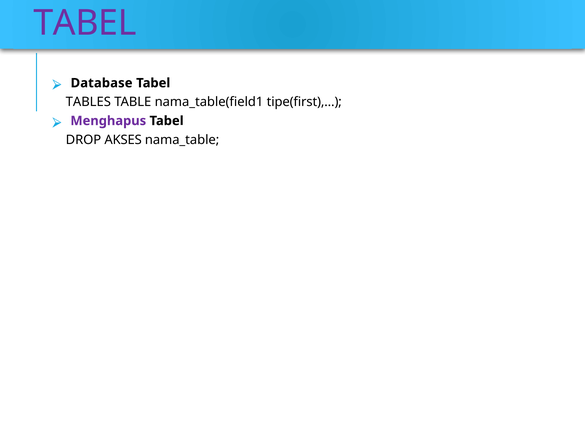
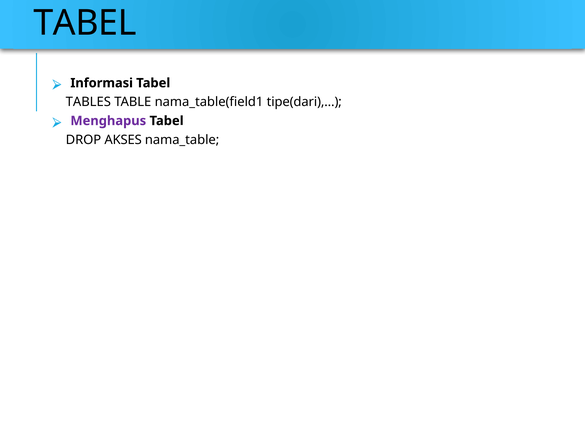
TABEL at (85, 23) colour: purple -> black
Database: Database -> Informasi
tipe(first),…: tipe(first),… -> tipe(dari),…
